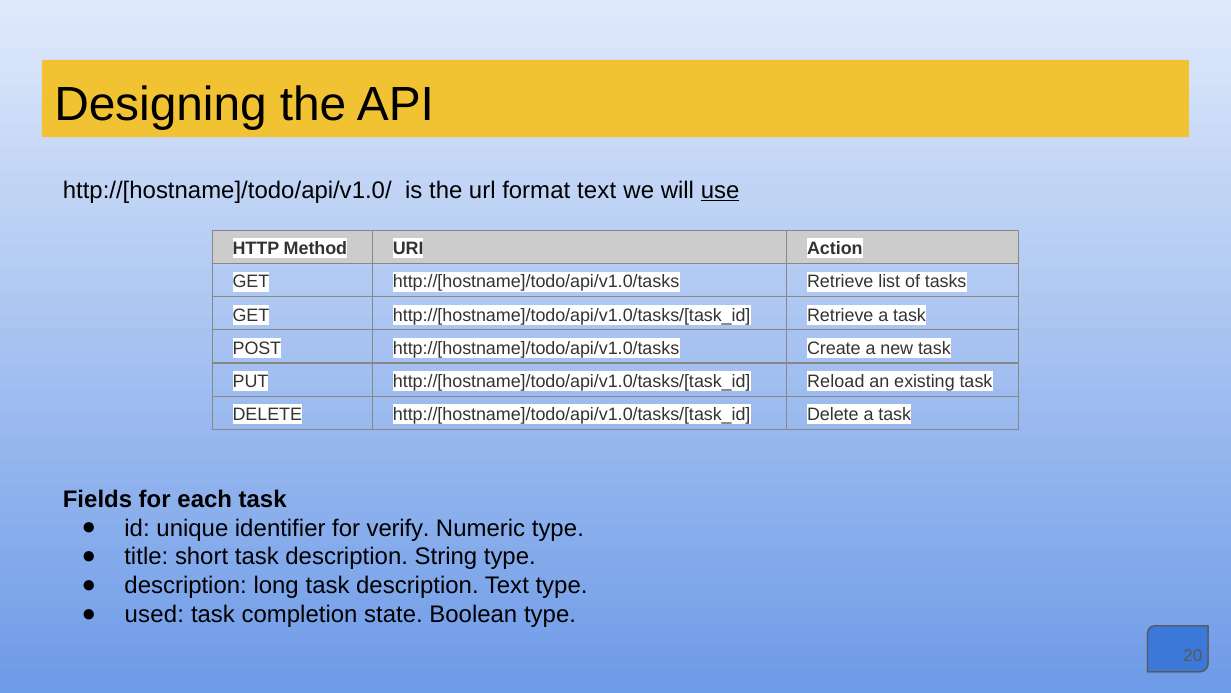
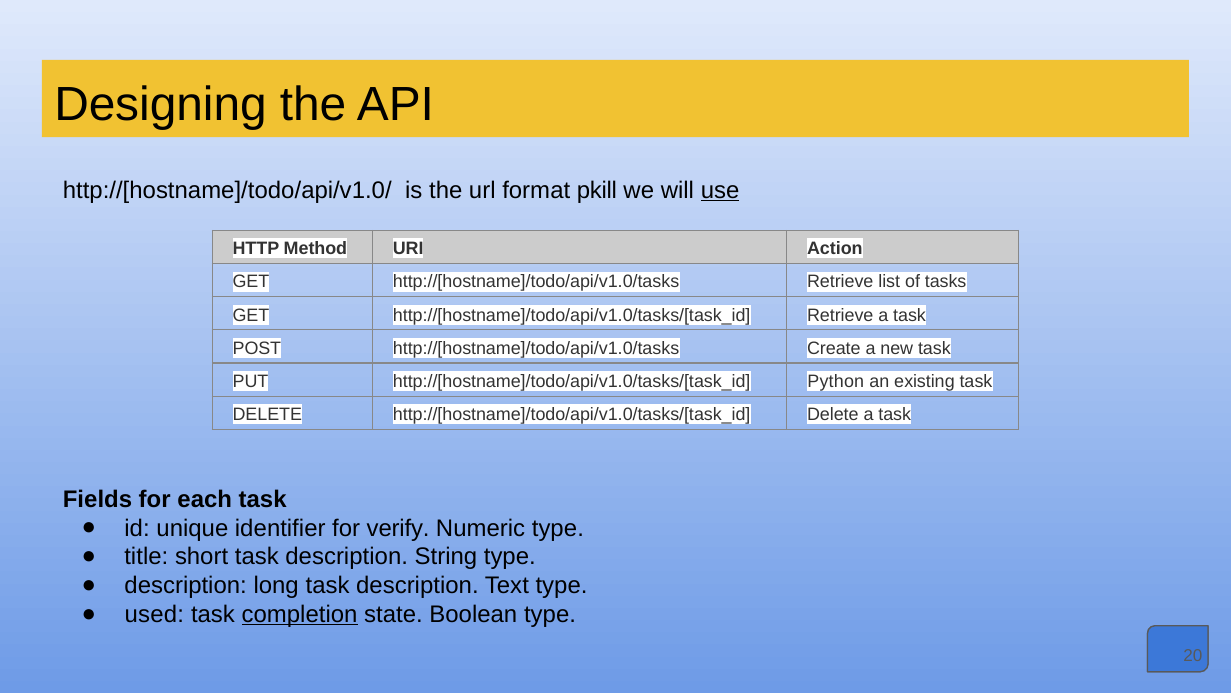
format text: text -> pkill
Reload: Reload -> Python
completion underline: none -> present
